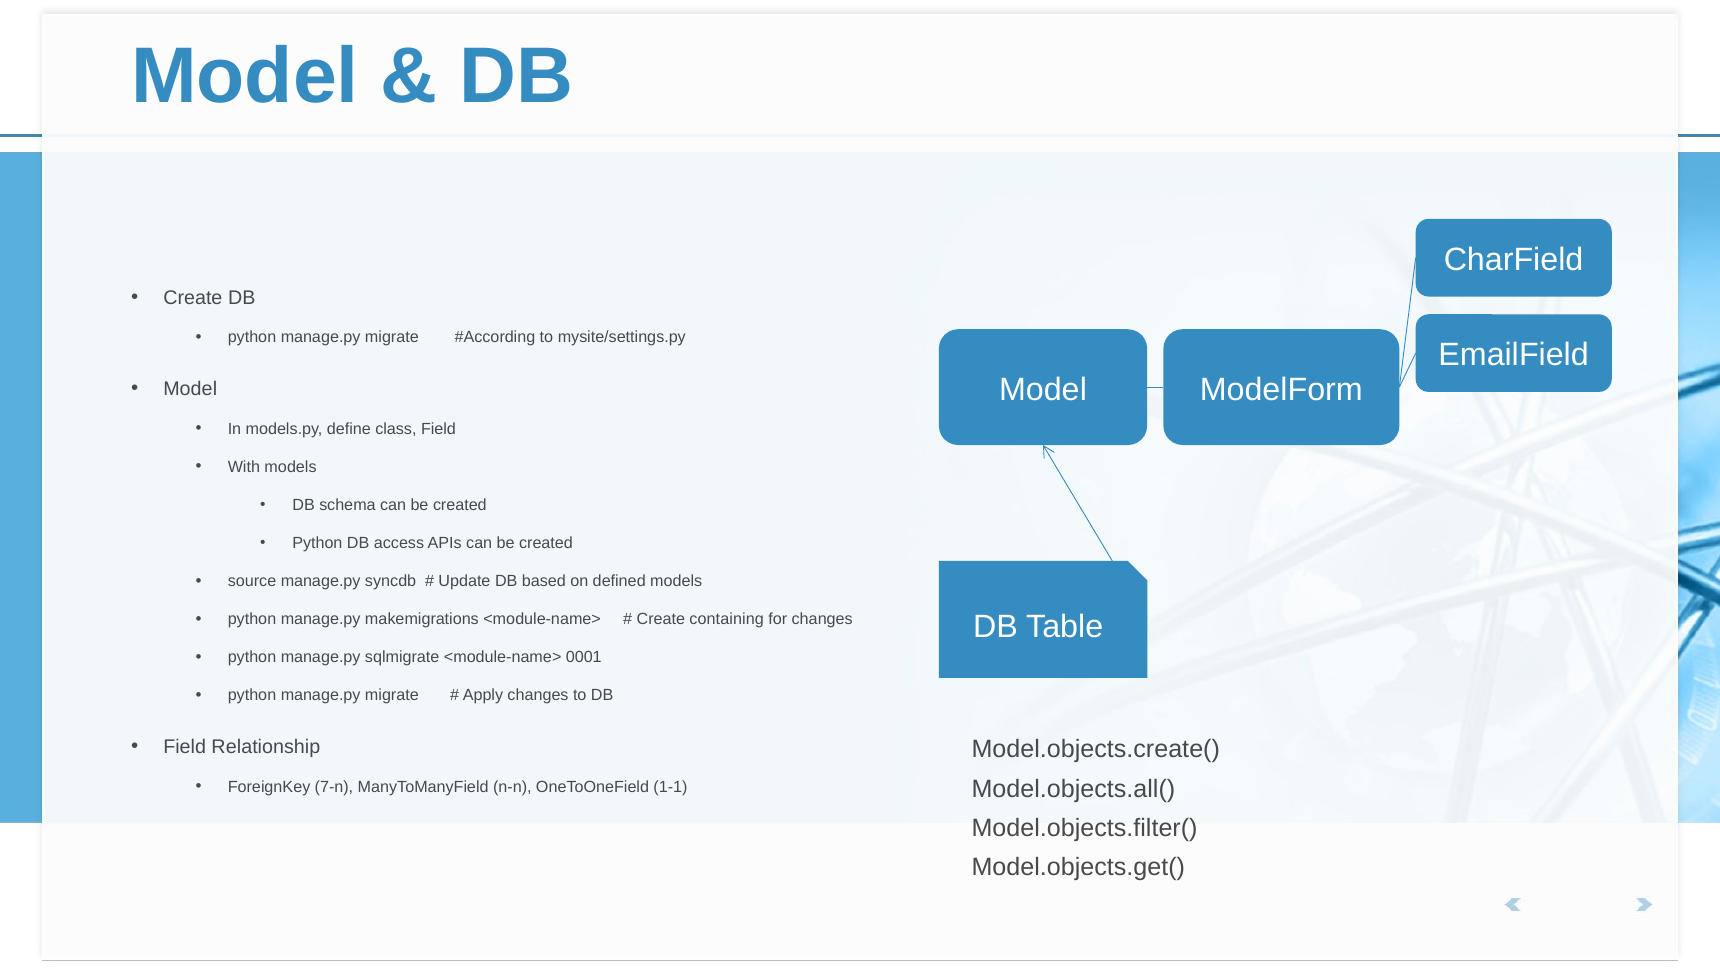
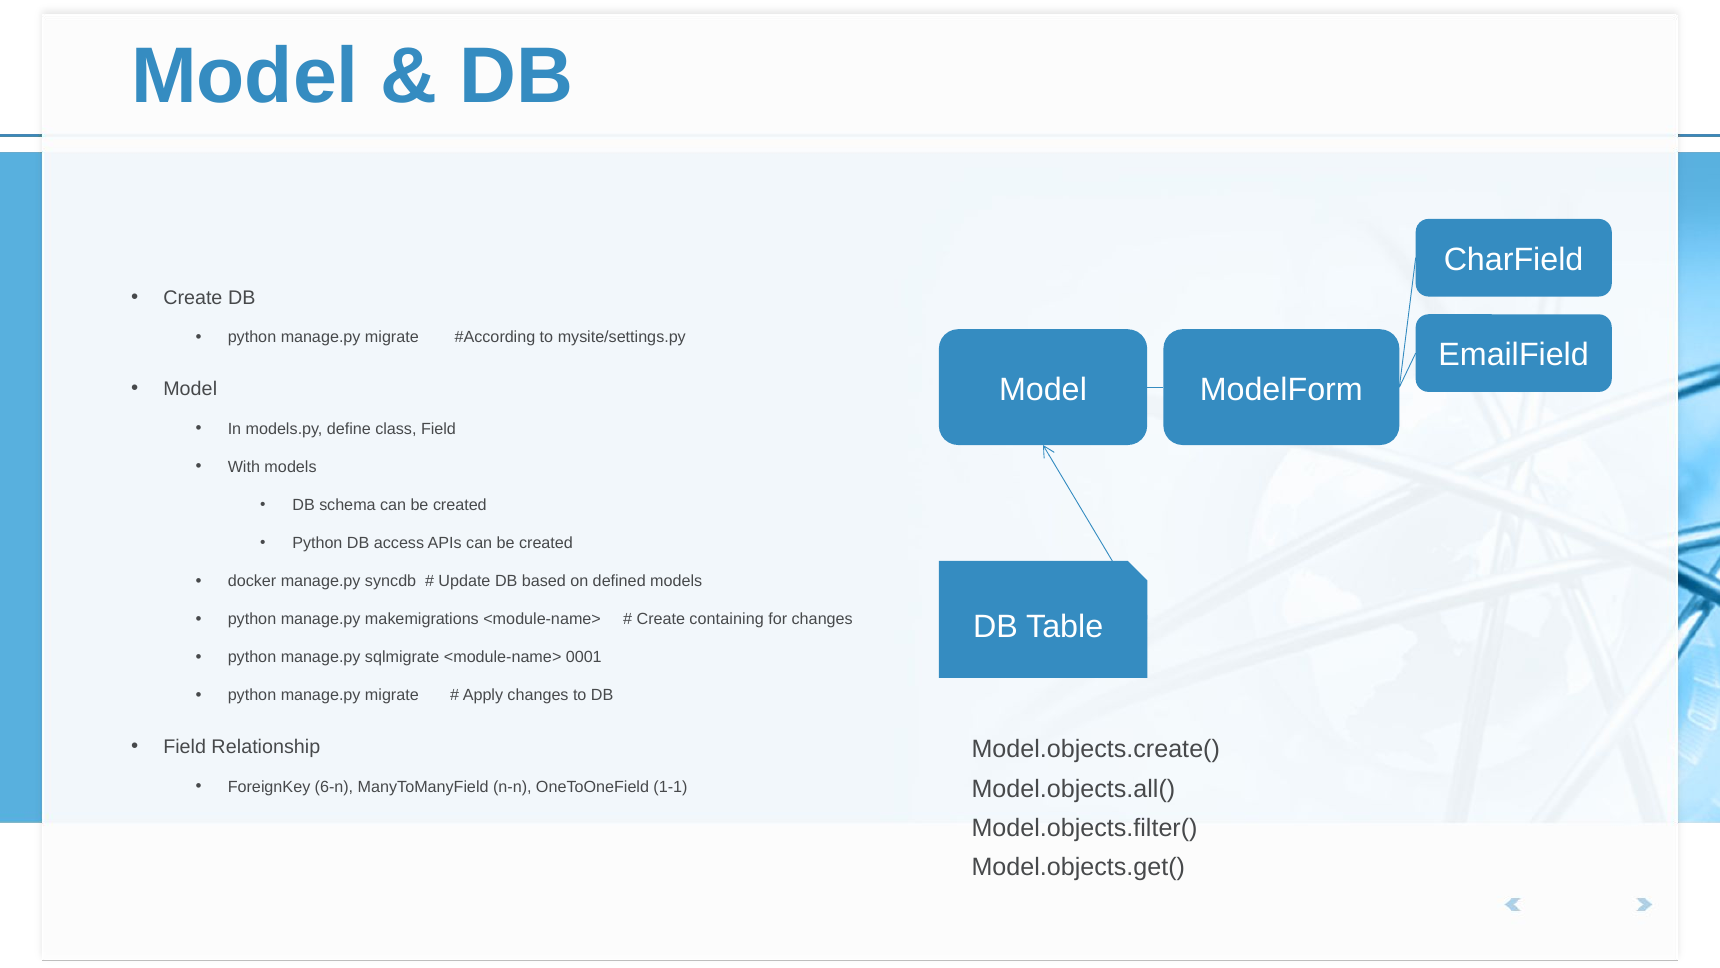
source: source -> docker
7-n: 7-n -> 6-n
